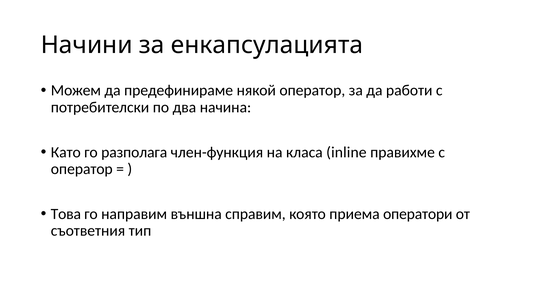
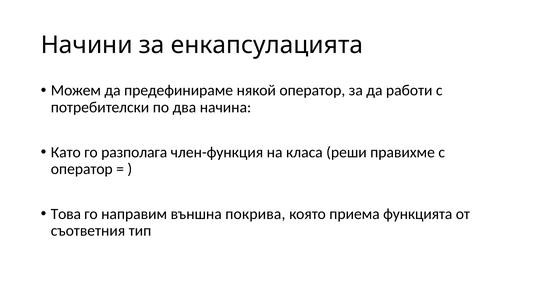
inline: inline -> реши
справим: справим -> покрива
оператори: оператори -> функцията
